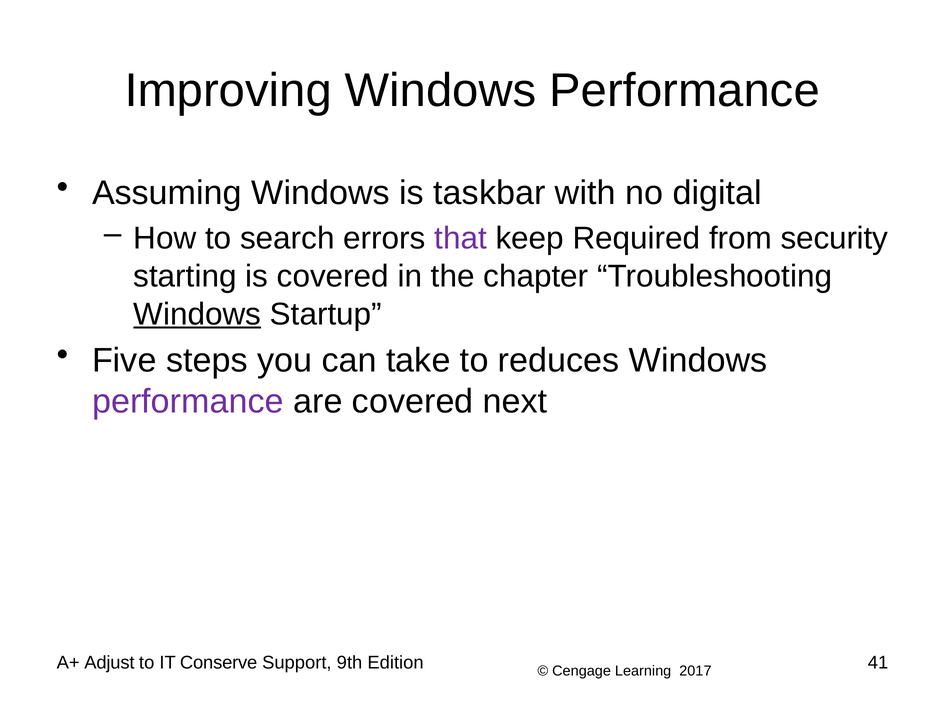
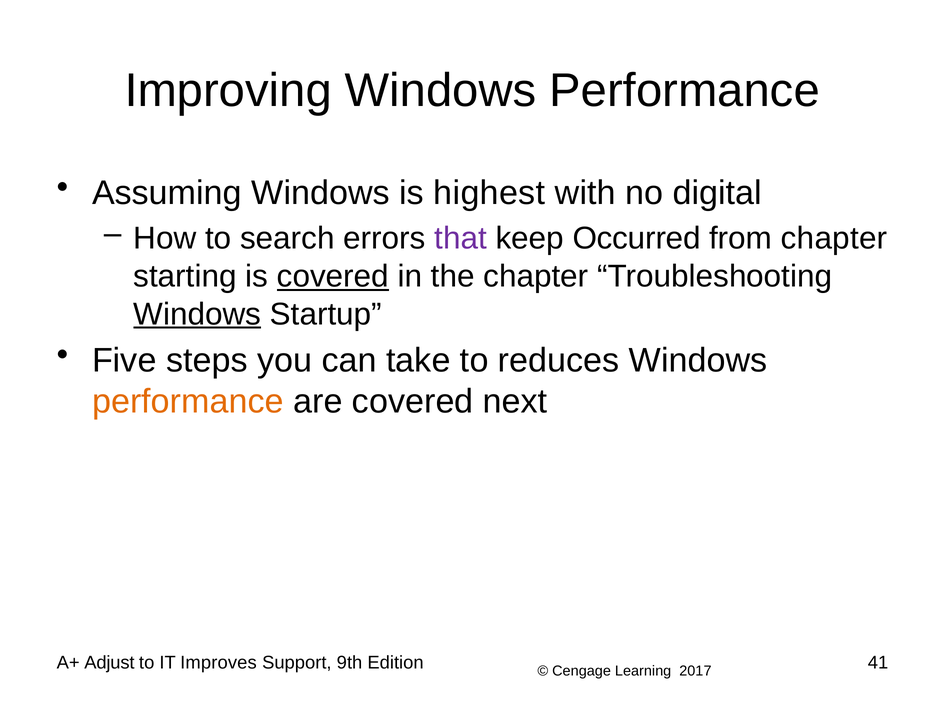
taskbar: taskbar -> highest
Required: Required -> Occurred
from security: security -> chapter
covered at (333, 276) underline: none -> present
performance at (188, 401) colour: purple -> orange
Conserve: Conserve -> Improves
